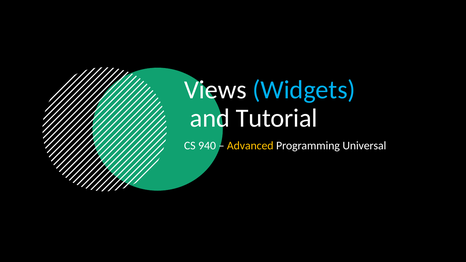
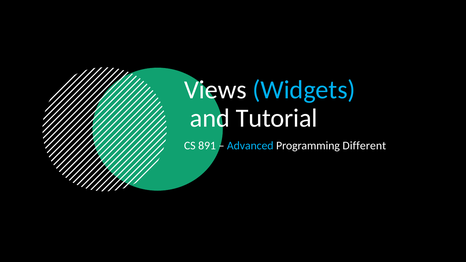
940: 940 -> 891
Advanced colour: yellow -> light blue
Universal: Universal -> Different
